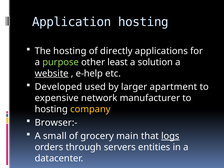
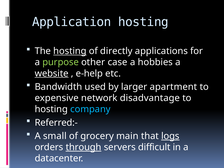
hosting at (70, 51) underline: none -> present
least: least -> case
solution: solution -> hobbies
Developed: Developed -> Bandwidth
manufacturer: manufacturer -> disadvantage
company colour: yellow -> light blue
Browser:-: Browser:- -> Referred:-
through underline: none -> present
entities: entities -> difficult
